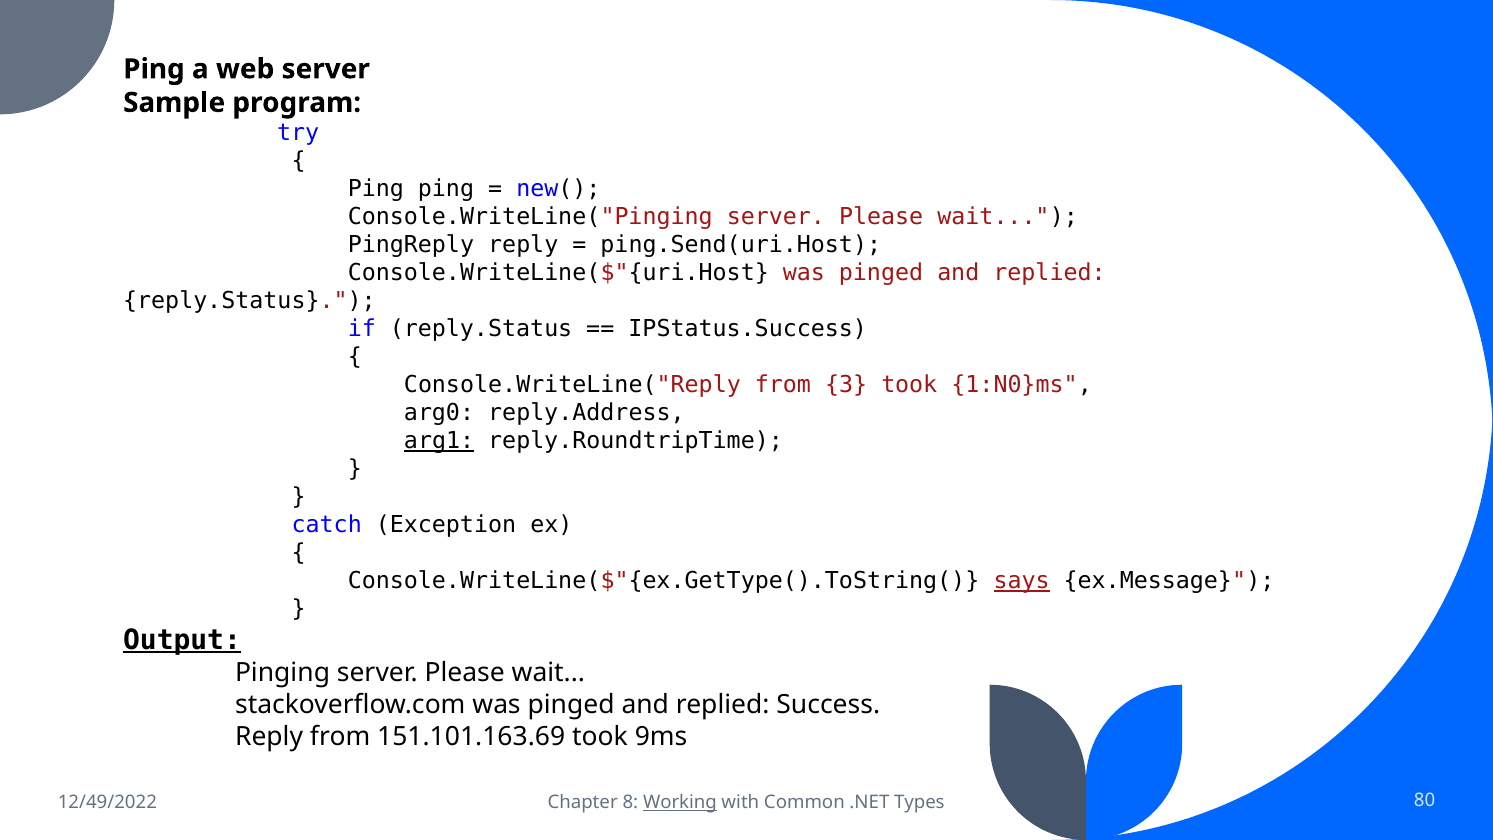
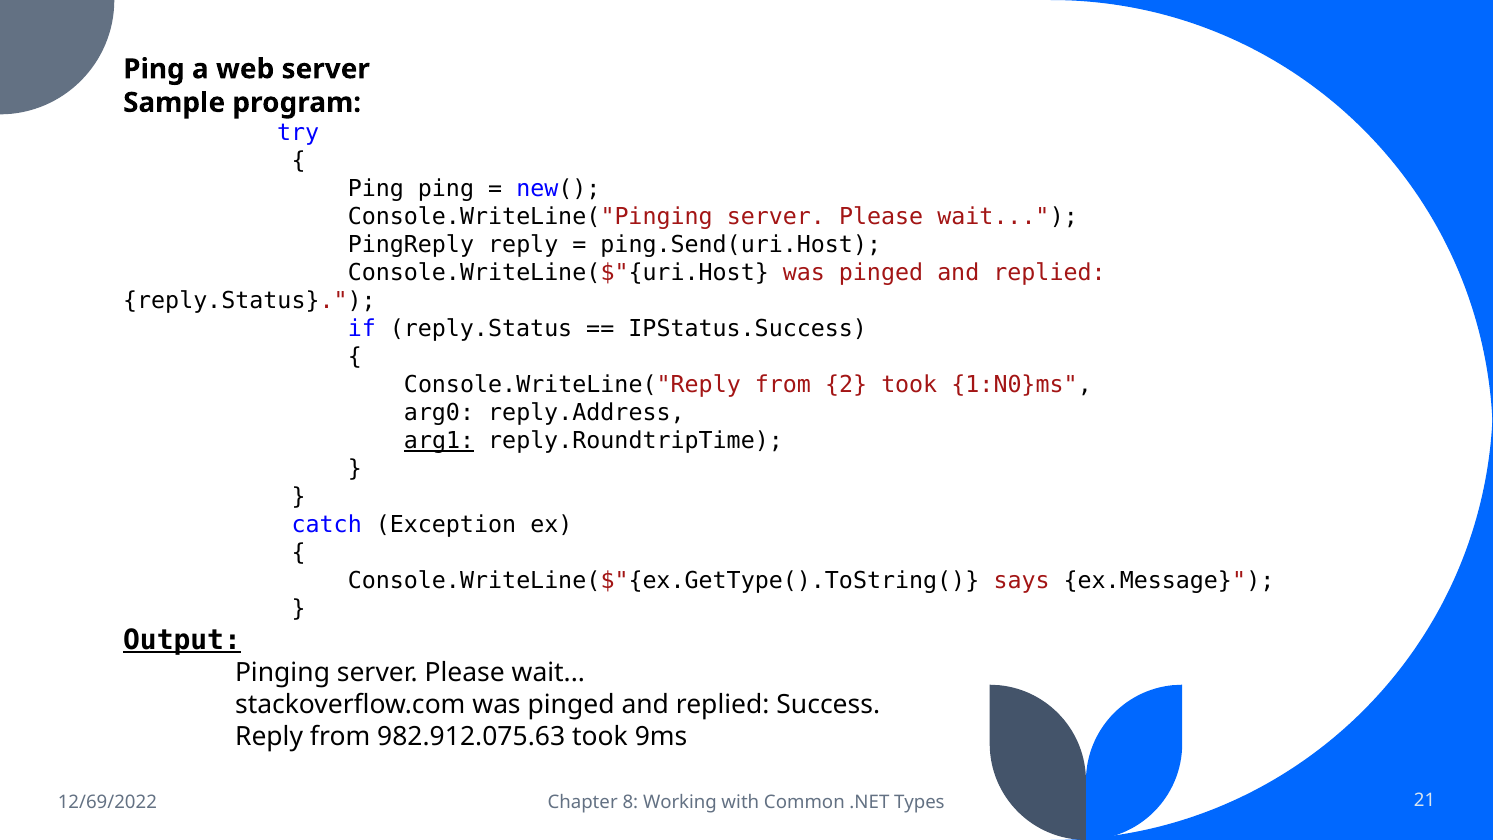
3: 3 -> 2
says underline: present -> none
151.101.163.69: 151.101.163.69 -> 982.912.075.63
12/49/2022: 12/49/2022 -> 12/69/2022
Working underline: present -> none
80: 80 -> 21
